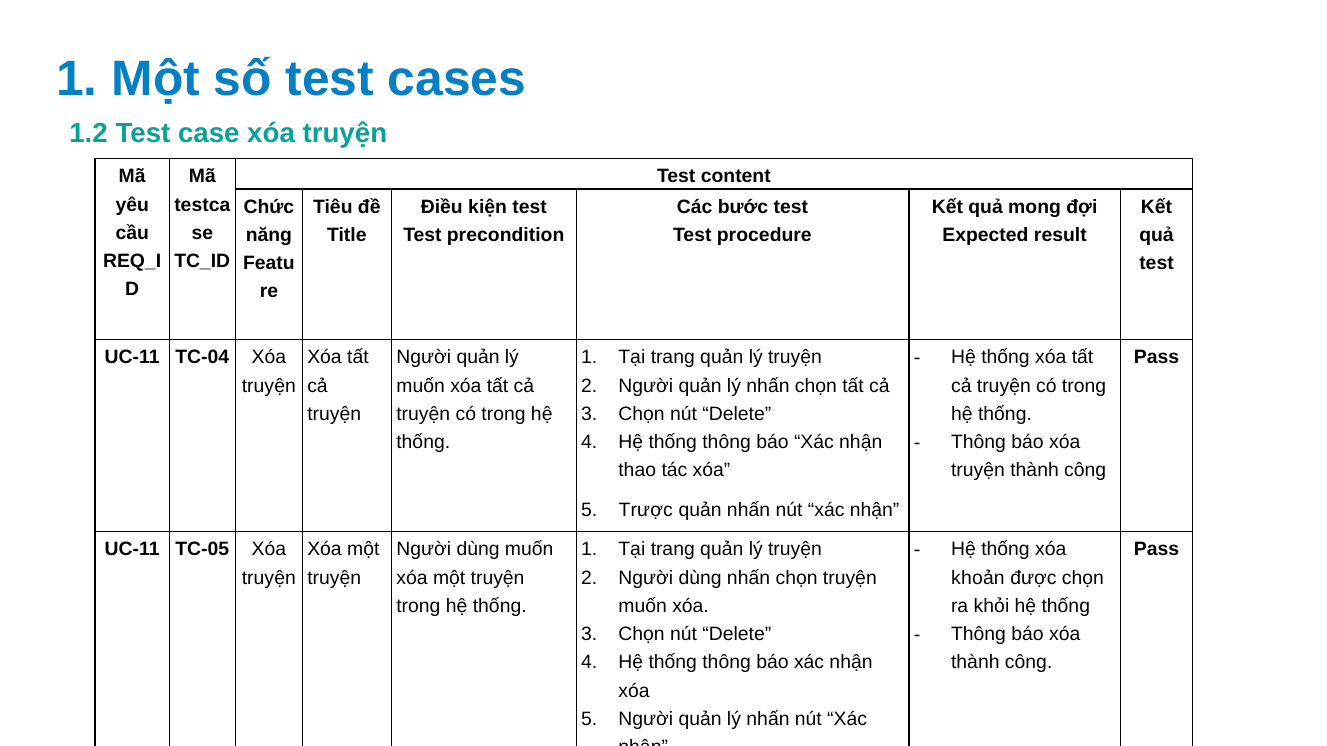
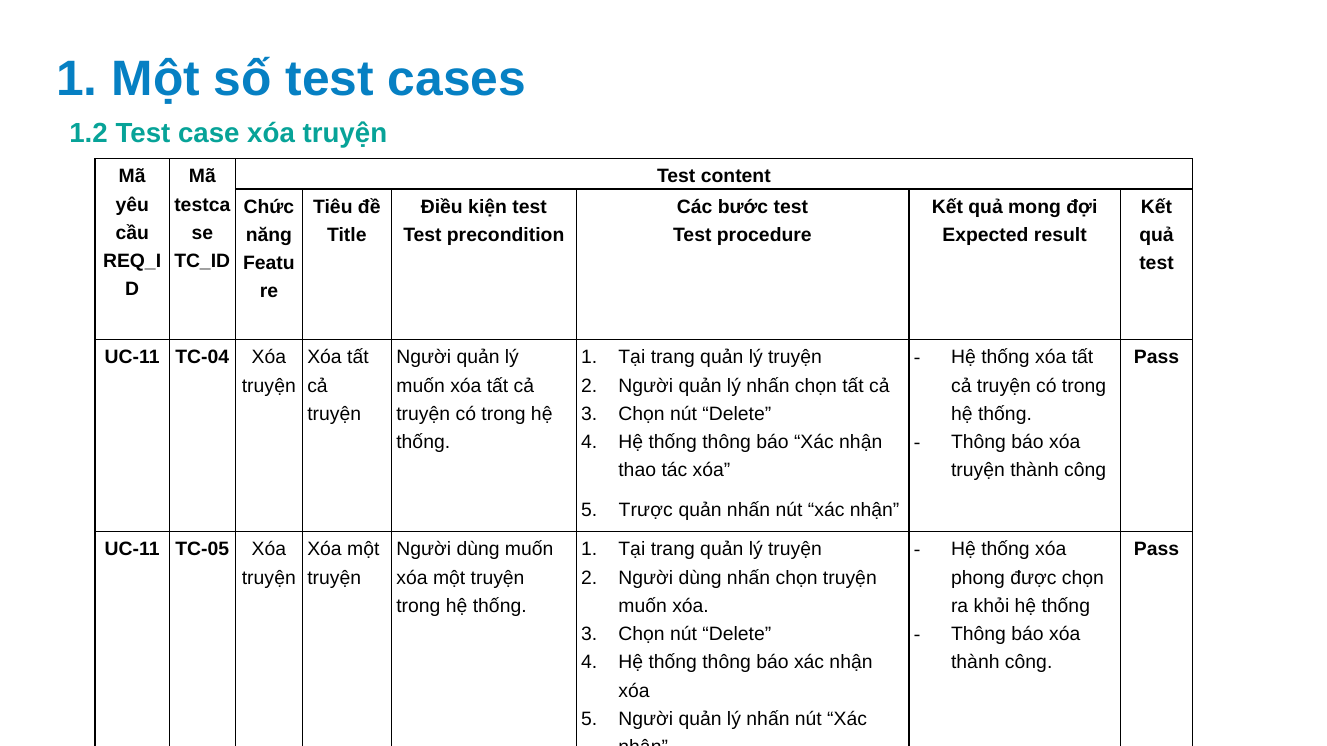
khoản: khoản -> phong
